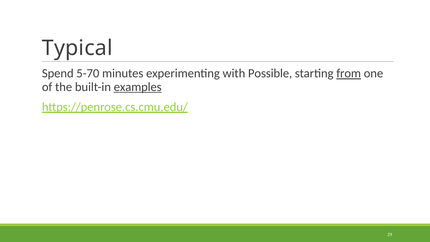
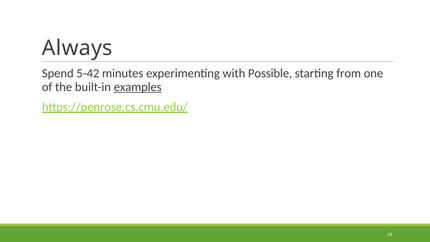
Typical: Typical -> Always
5-70: 5-70 -> 5-42
from underline: present -> none
